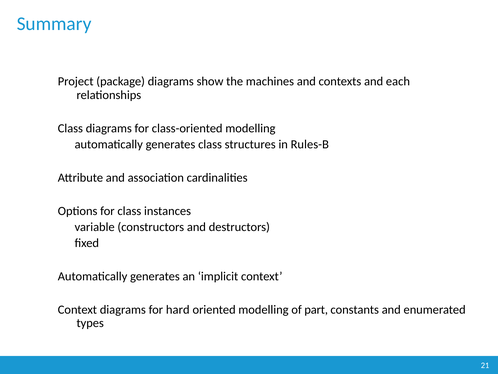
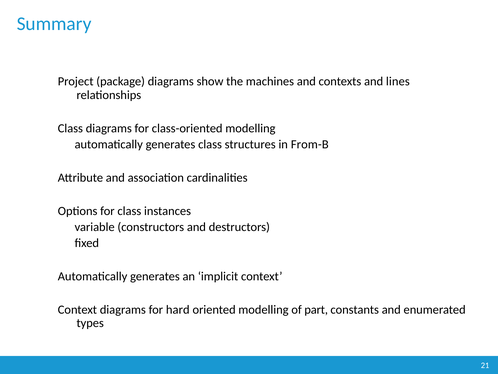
each: each -> lines
Rules-B: Rules-B -> From-B
